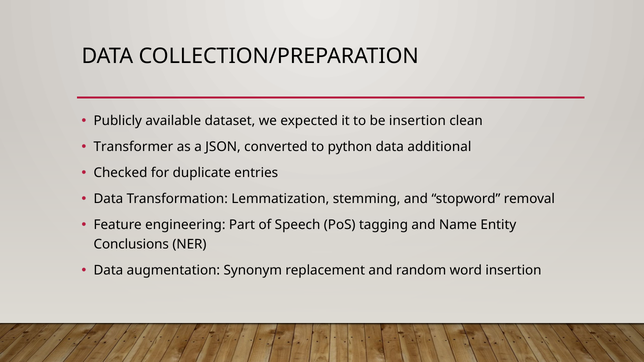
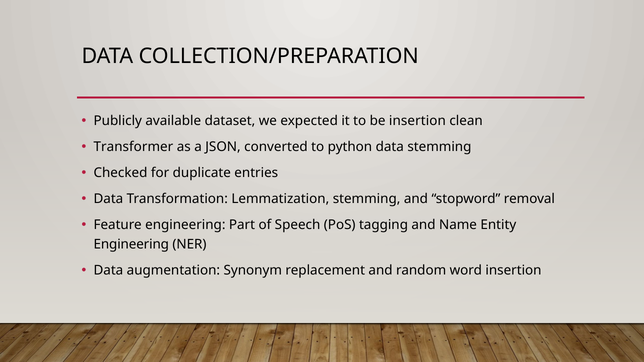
data additional: additional -> stemming
Conclusions at (131, 245): Conclusions -> Engineering
